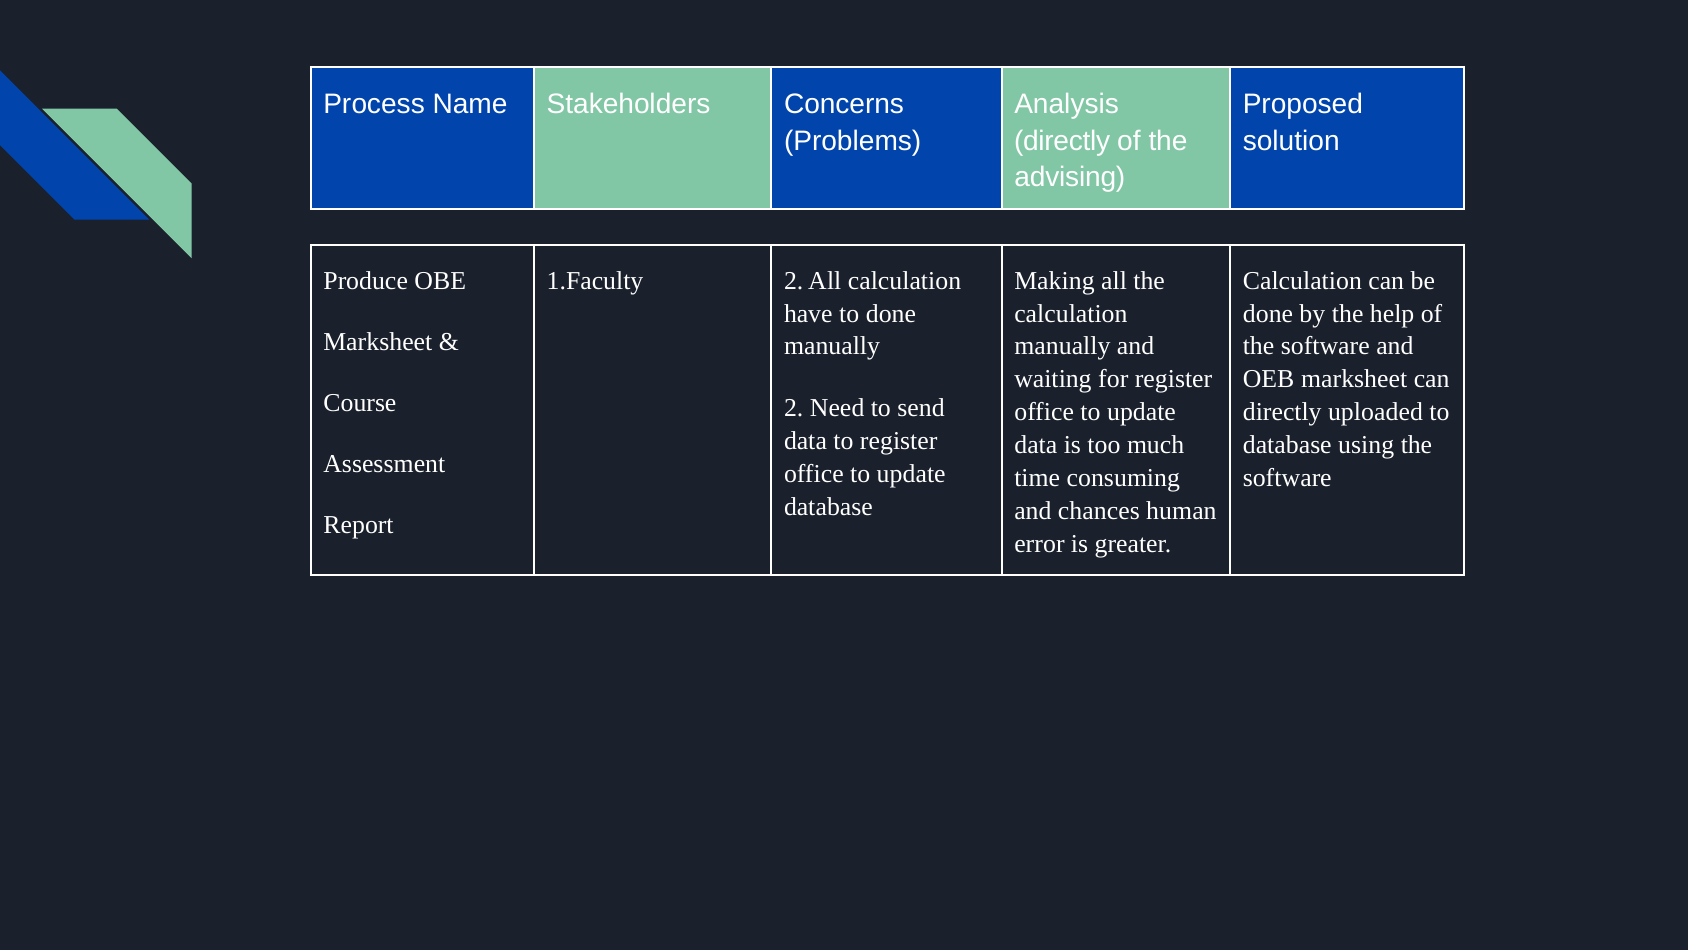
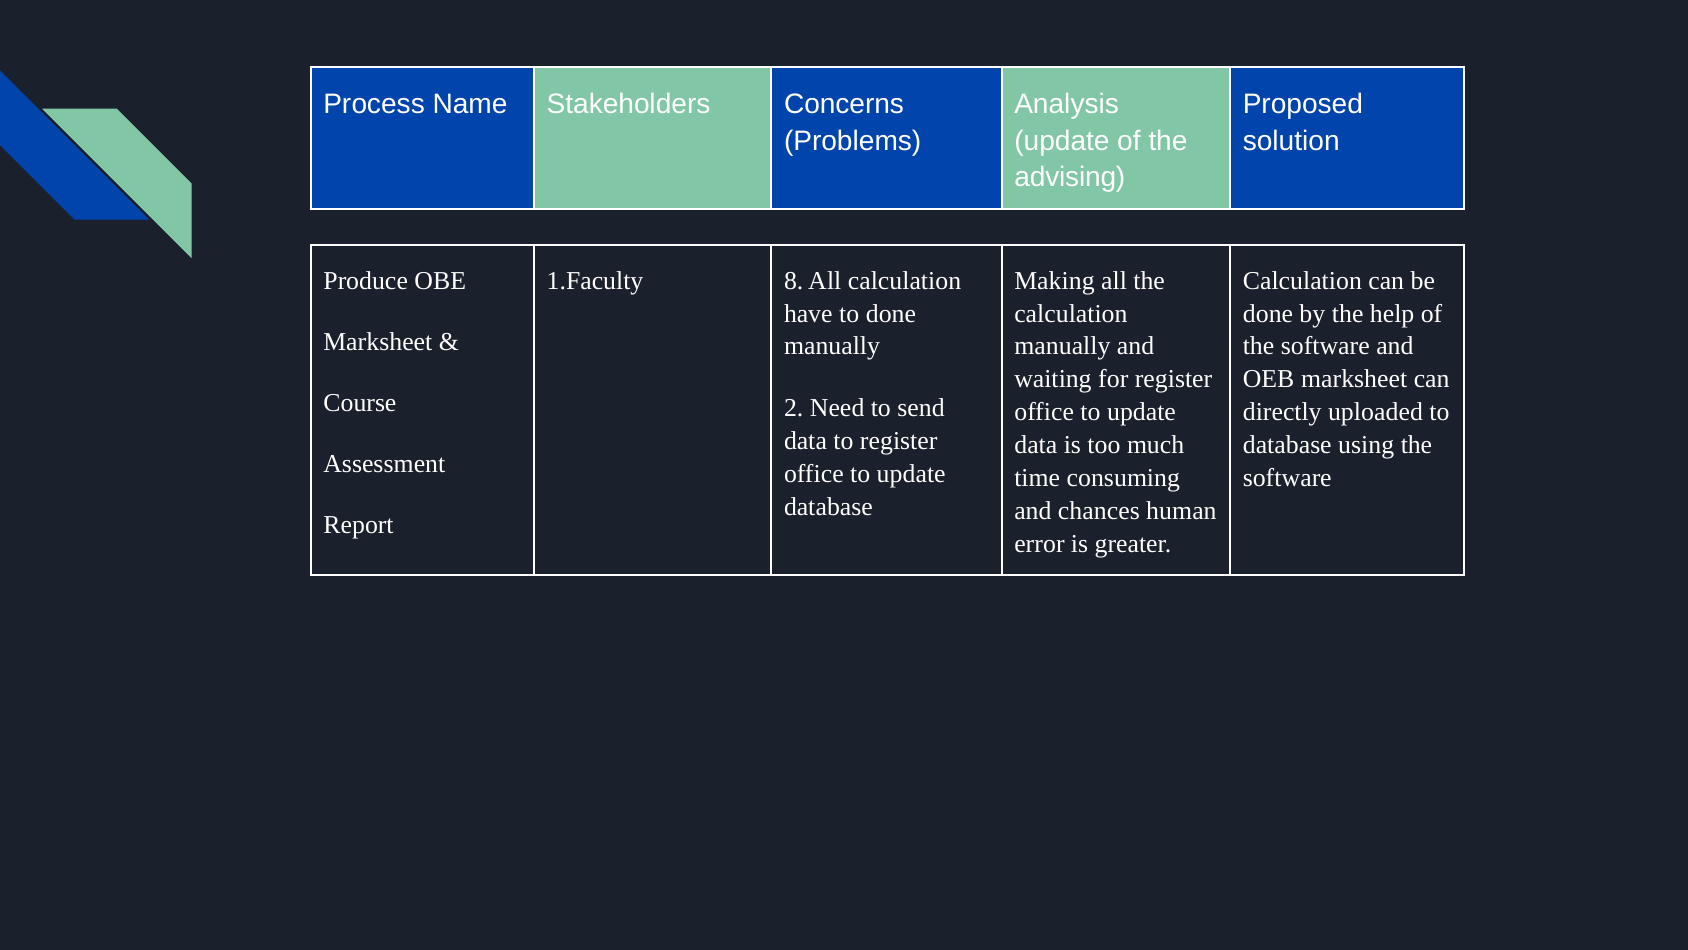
directly at (1062, 141): directly -> update
1.Faculty 2: 2 -> 8
